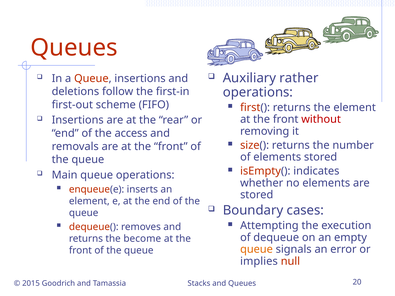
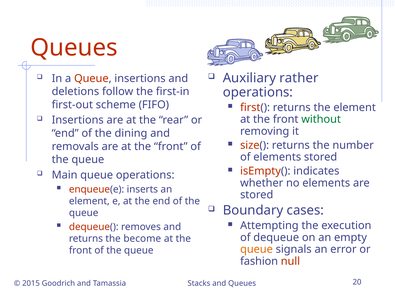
without colour: red -> green
access: access -> dining
implies: implies -> fashion
